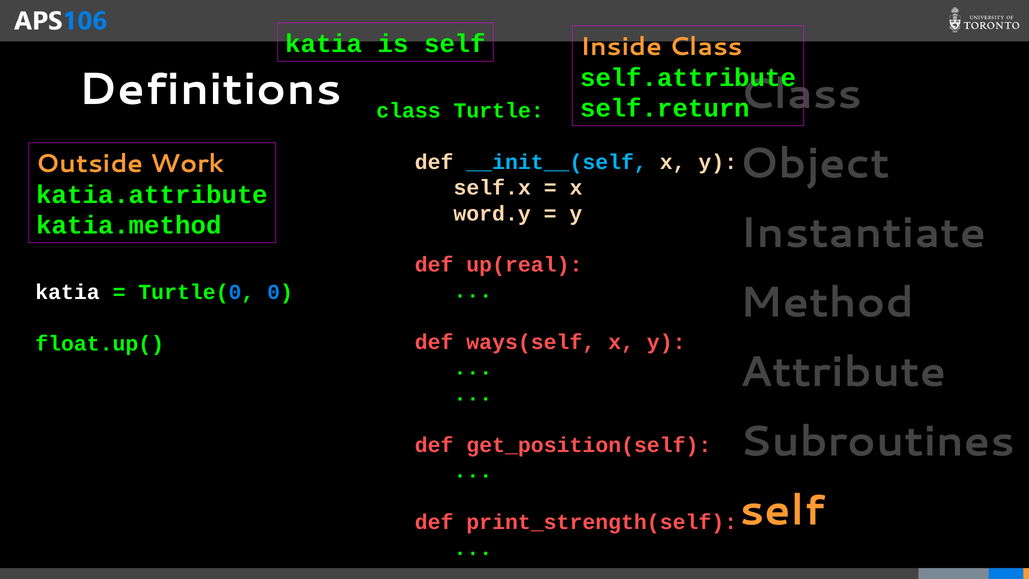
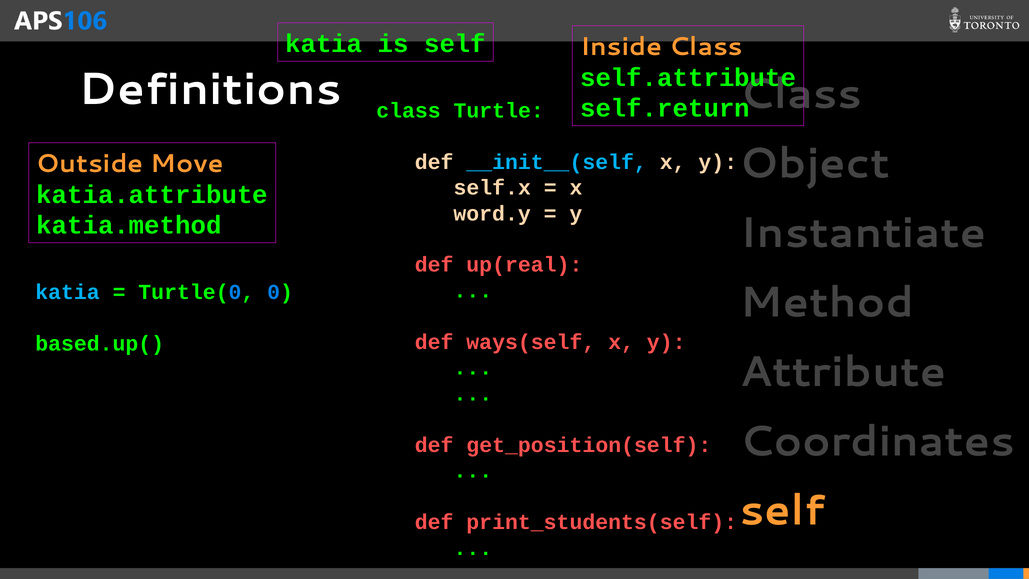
Work: Work -> Move
katia at (67, 292) colour: white -> light blue
float.up(: float.up( -> based.up(
Subroutines: Subroutines -> Coordinates
print_strength(self: print_strength(self -> print_students(self
